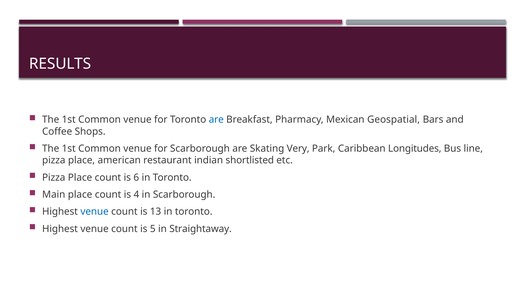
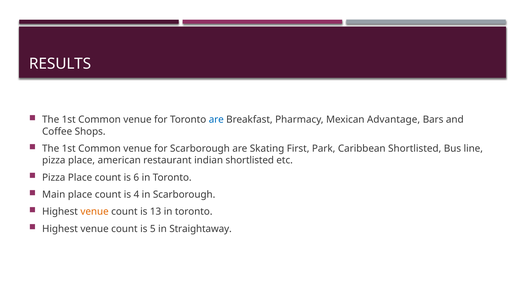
Geospatial: Geospatial -> Advantage
Very: Very -> First
Caribbean Longitudes: Longitudes -> Shortlisted
venue at (95, 211) colour: blue -> orange
